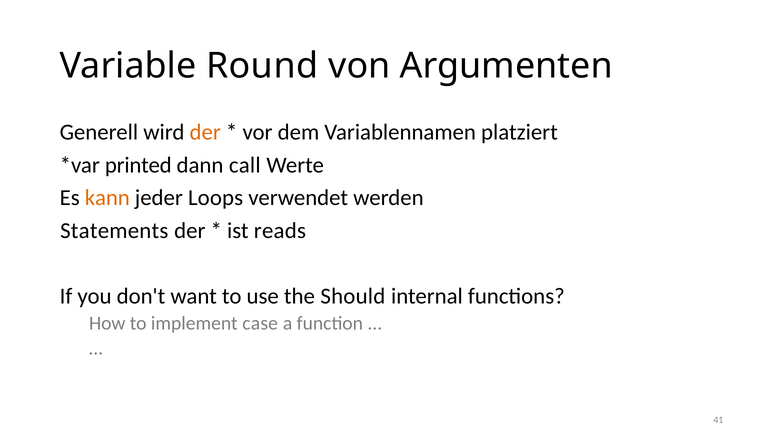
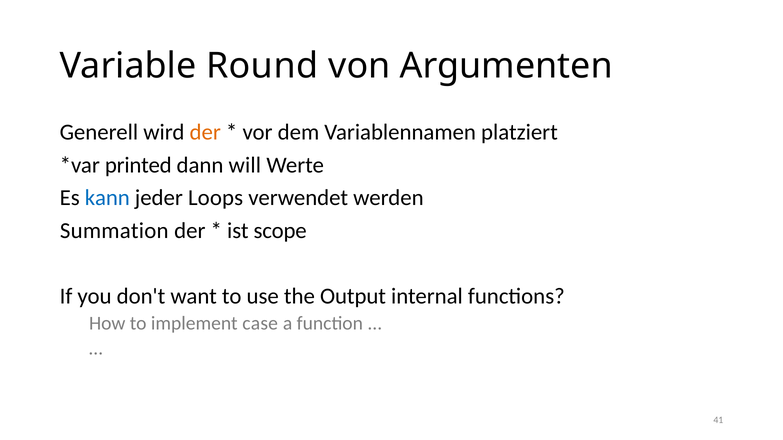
call: call -> will
kann colour: orange -> blue
Statements: Statements -> Summation
reads: reads -> scope
Should: Should -> Output
